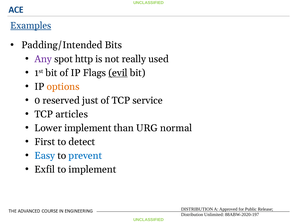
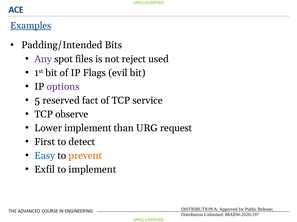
http: http -> files
really: really -> reject
evil underline: present -> none
options colour: orange -> purple
0: 0 -> 5
just: just -> fact
articles: articles -> observe
normal: normal -> request
prevent colour: blue -> orange
